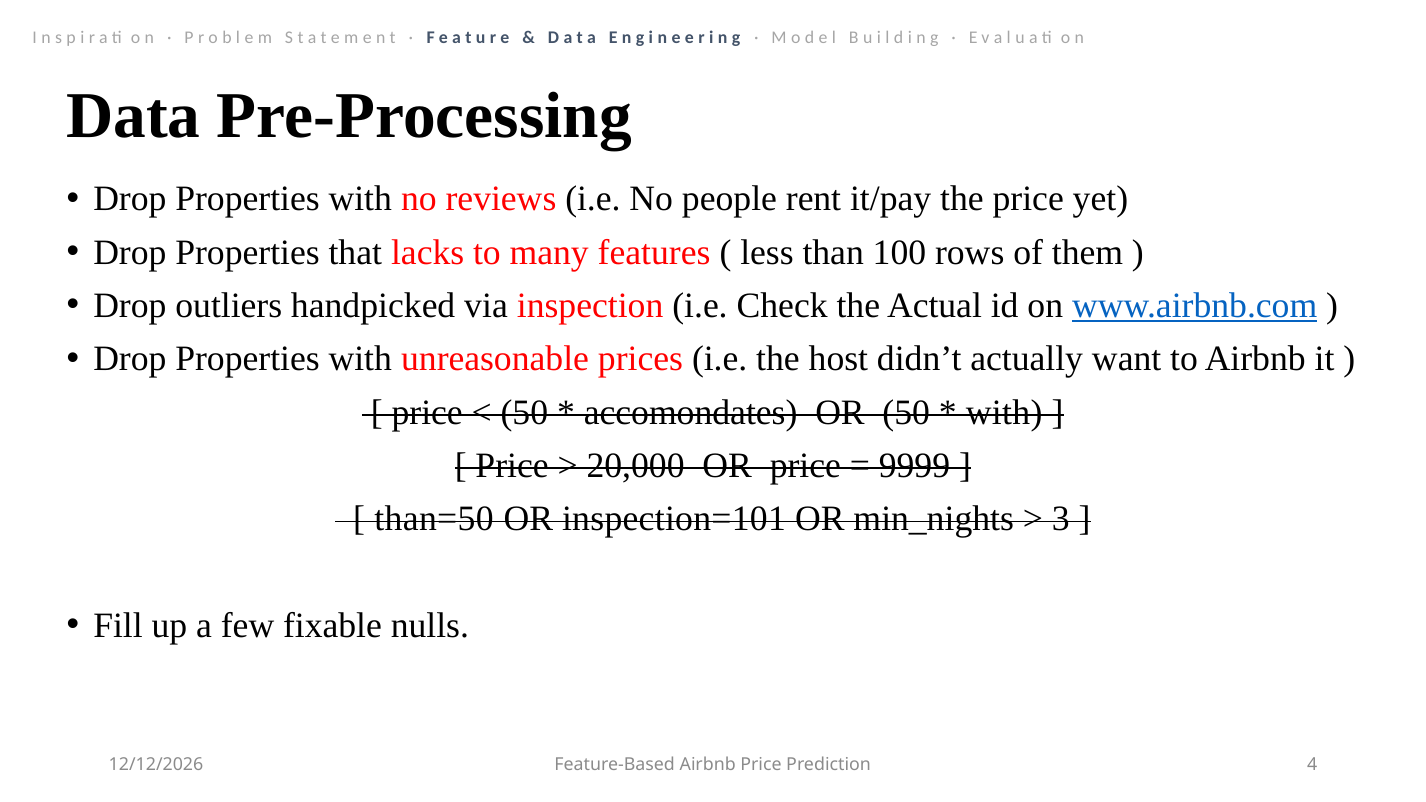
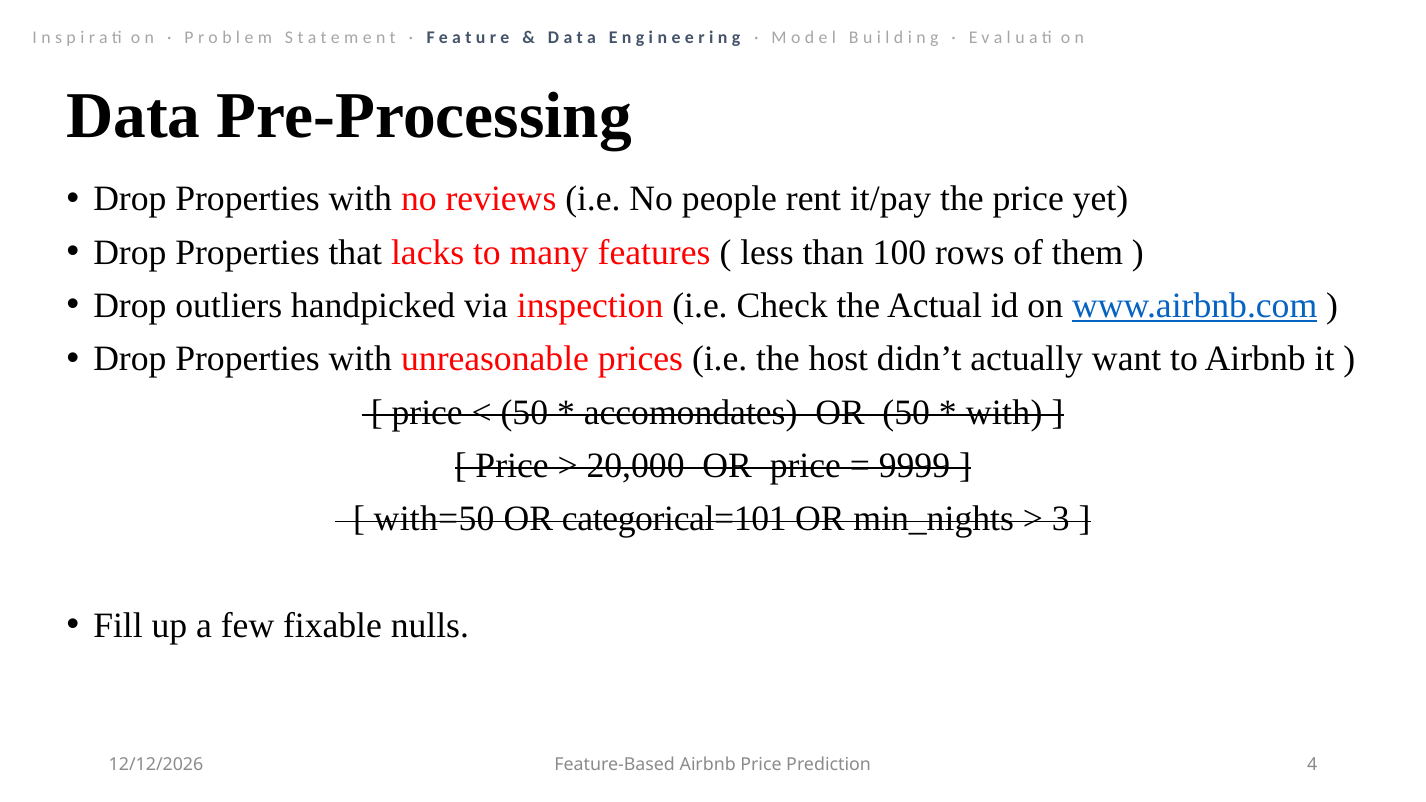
than=50: than=50 -> with=50
inspection=101: inspection=101 -> categorical=101
